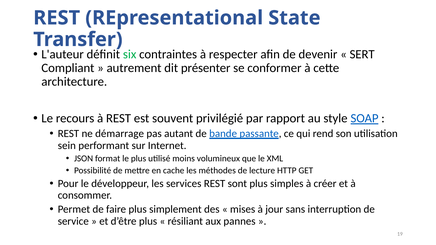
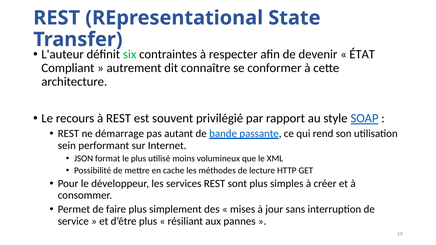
SERT: SERT -> ÉTAT
présenter: présenter -> connaître
